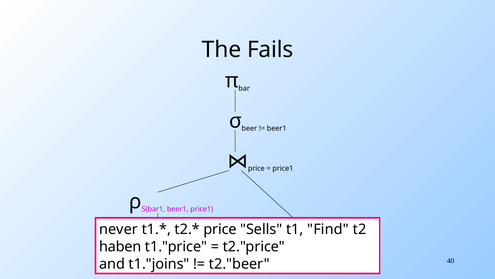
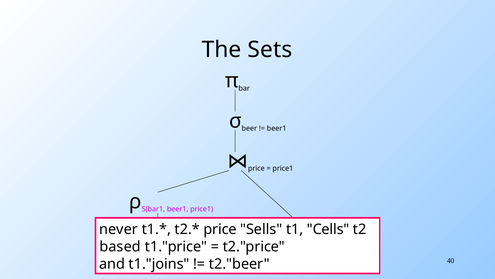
Fails: Fails -> Sets
Find: Find -> Cells
haben: haben -> based
